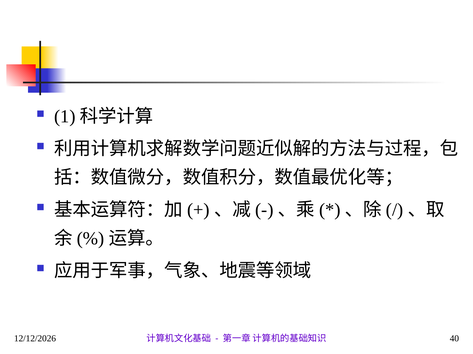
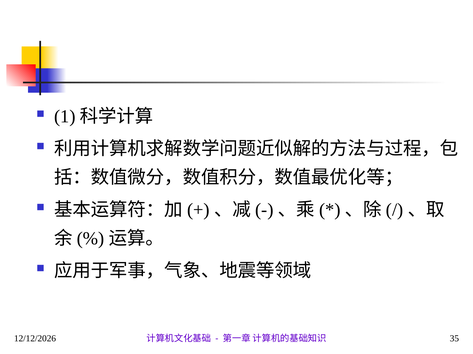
40: 40 -> 35
